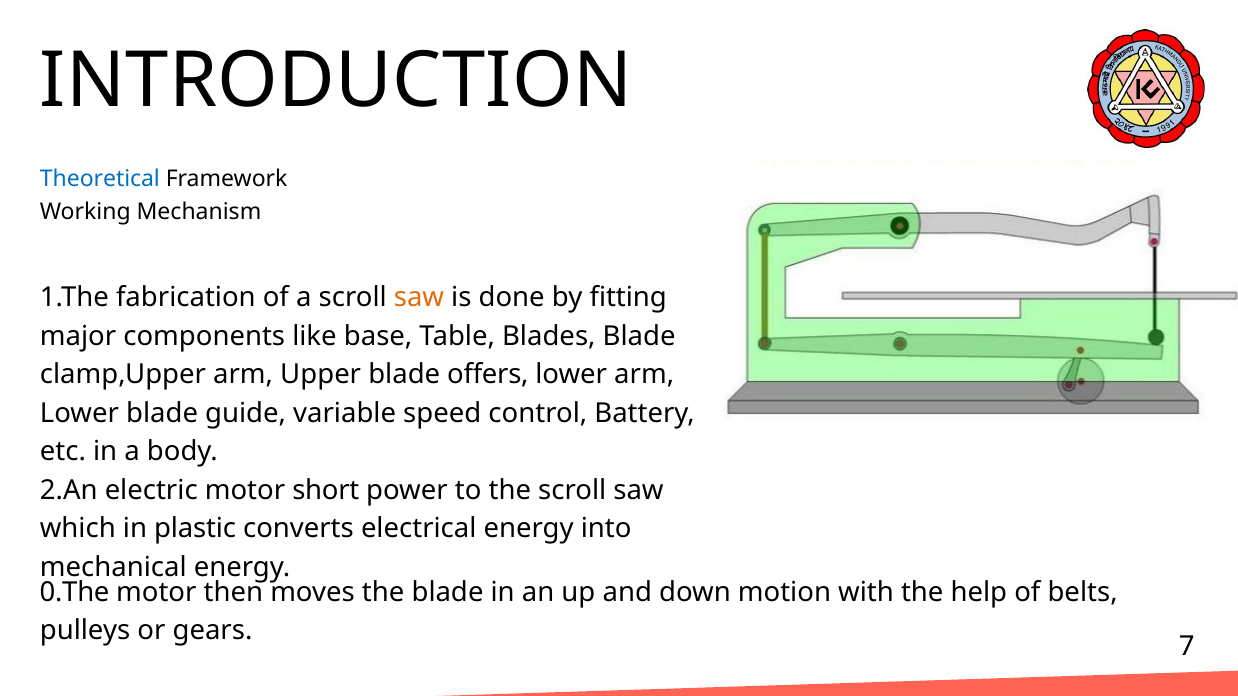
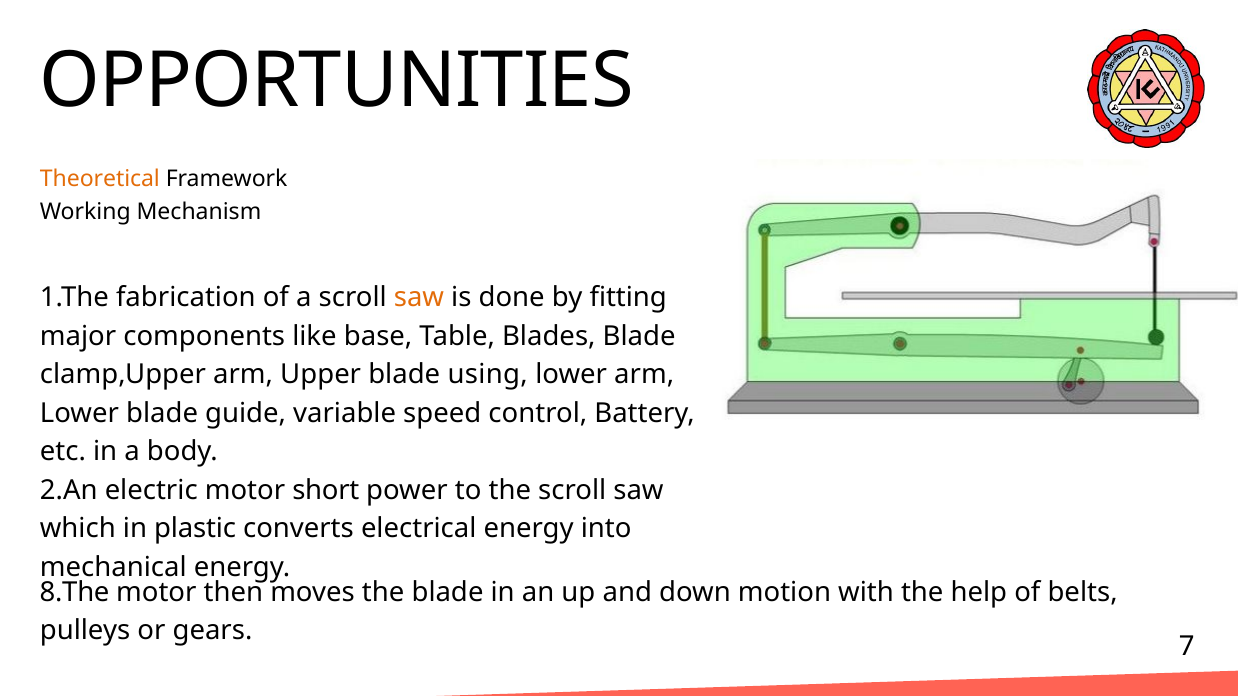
INTRODUCTION: INTRODUCTION -> OPPORTUNITIES
Theoretical colour: blue -> orange
offers: offers -> using
0.The: 0.The -> 8.The
